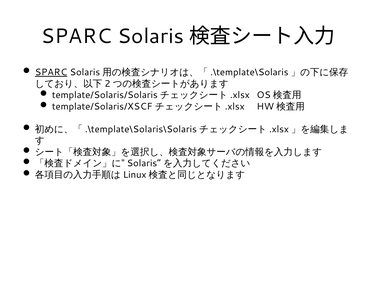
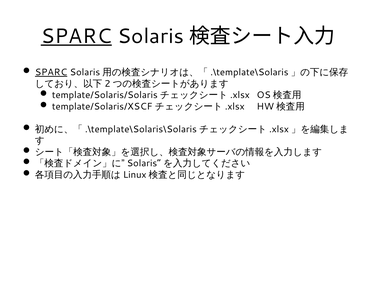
SPARC at (76, 36) underline: none -> present
